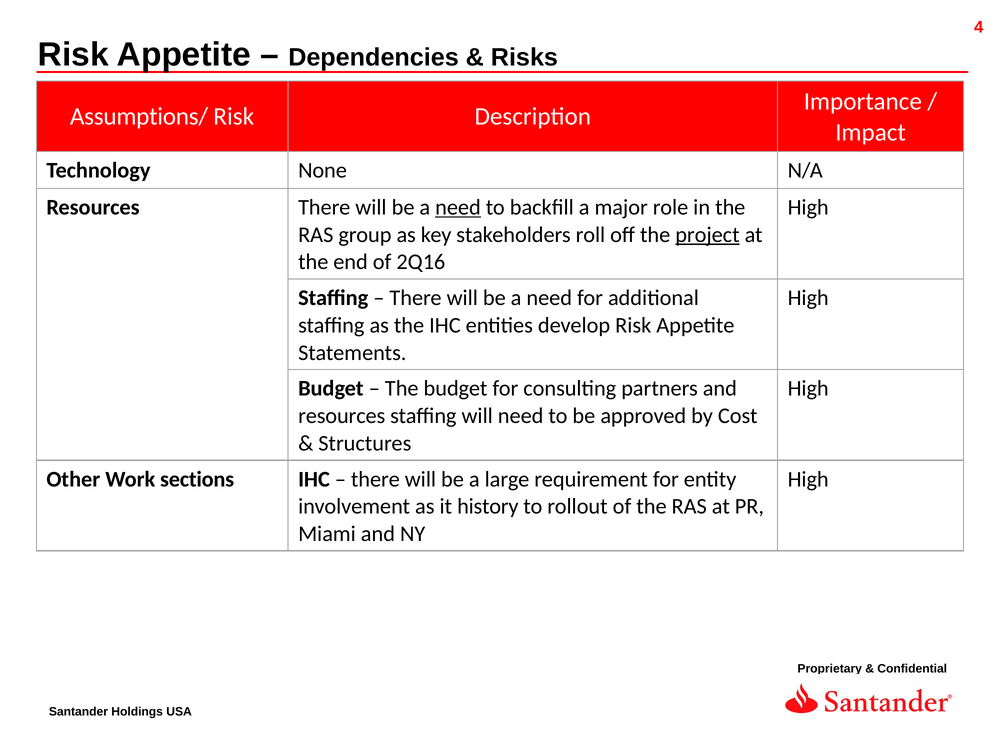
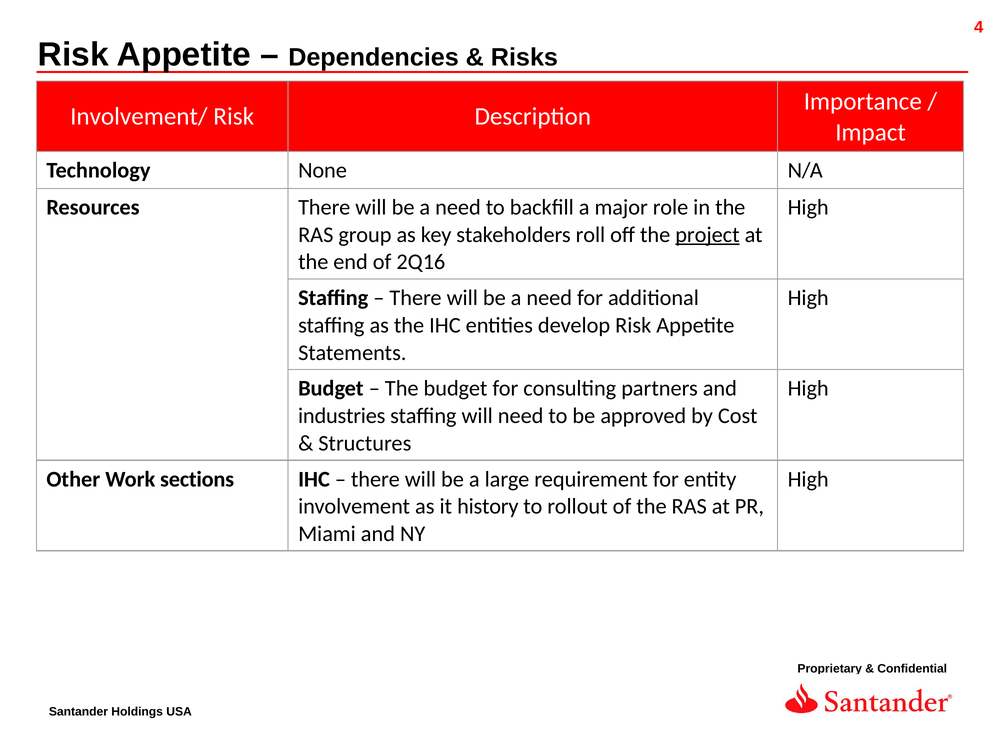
Assumptions/: Assumptions/ -> Involvement/
need at (458, 207) underline: present -> none
resources at (342, 416): resources -> industries
